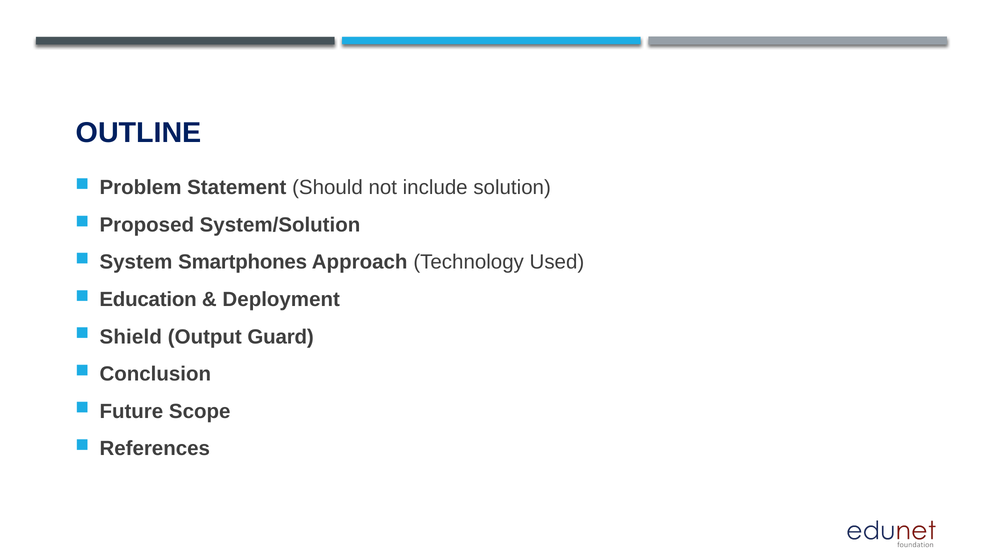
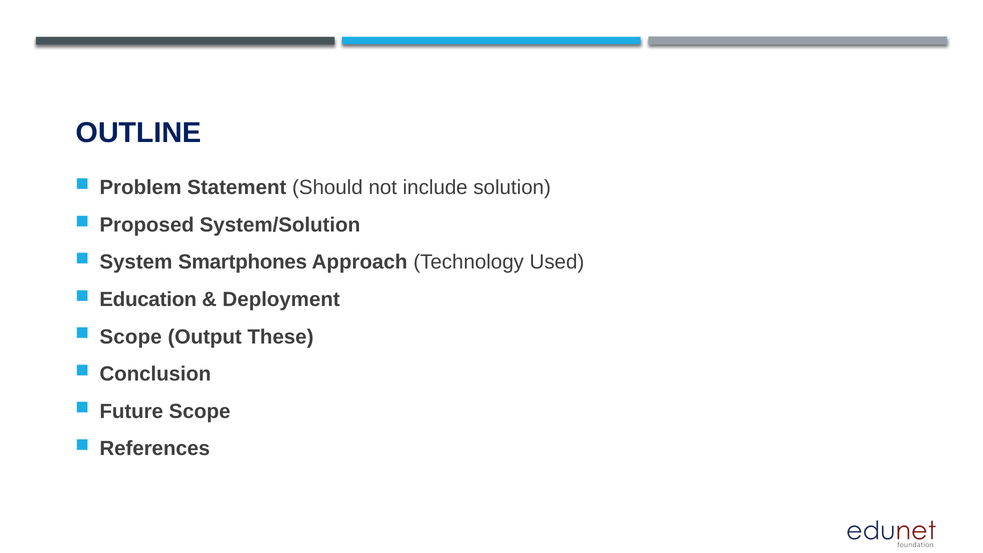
Shield at (131, 337): Shield -> Scope
Guard: Guard -> These
